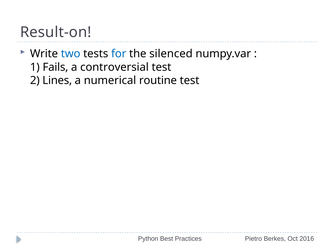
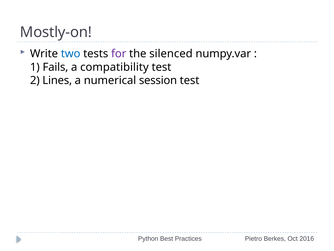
Result-on: Result-on -> Mostly-on
for colour: blue -> purple
controversial: controversial -> compatibility
routine: routine -> session
